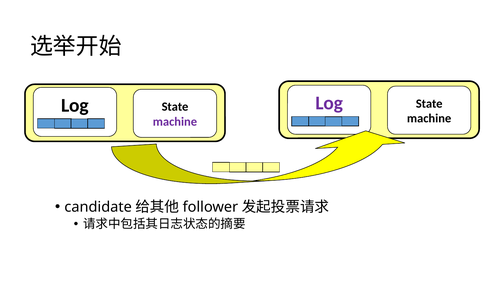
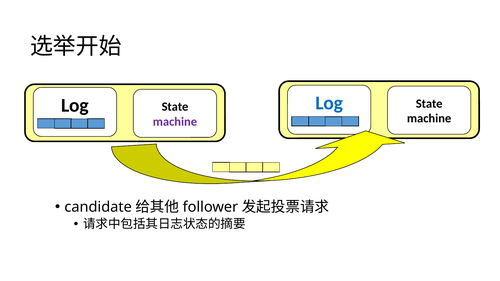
Log at (329, 103) colour: purple -> blue
